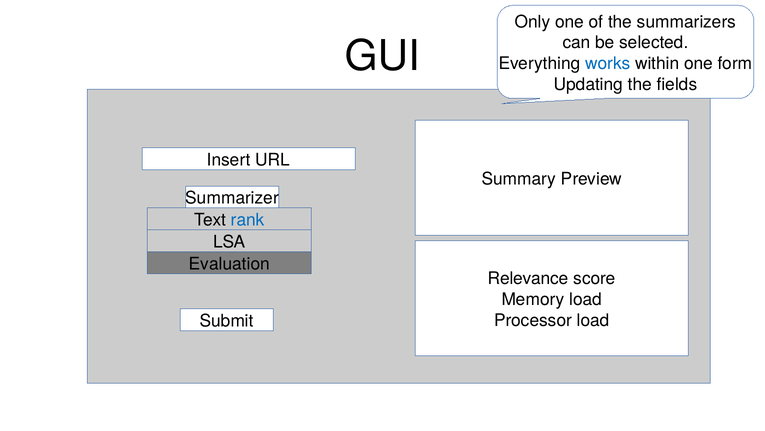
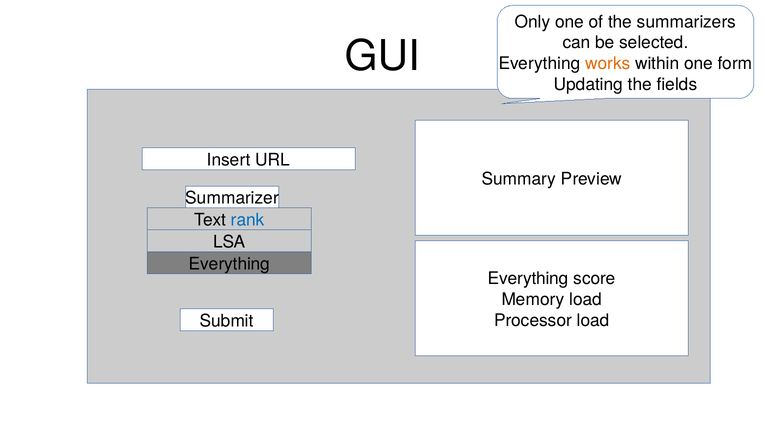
works colour: blue -> orange
Evaluation at (229, 263): Evaluation -> Everything
Relevance at (528, 278): Relevance -> Everything
